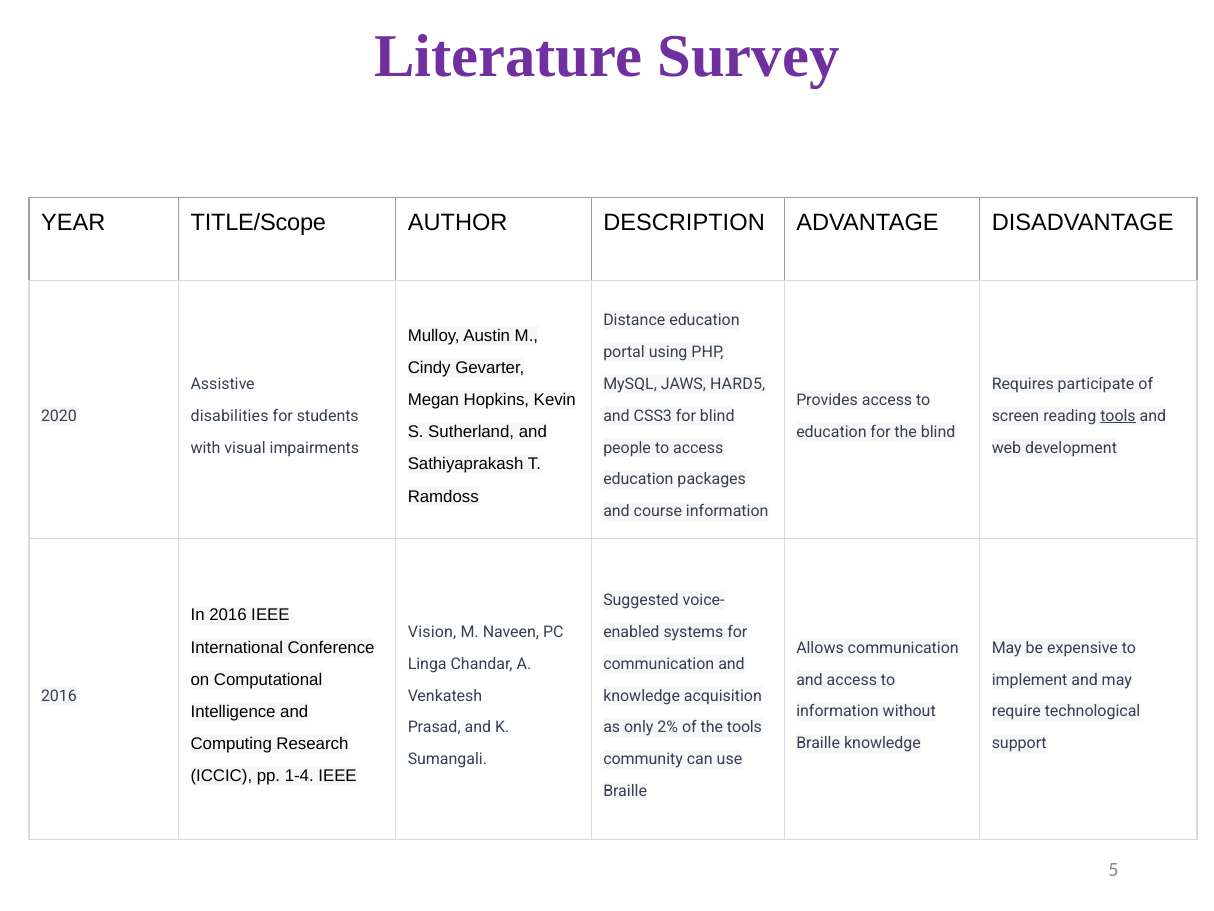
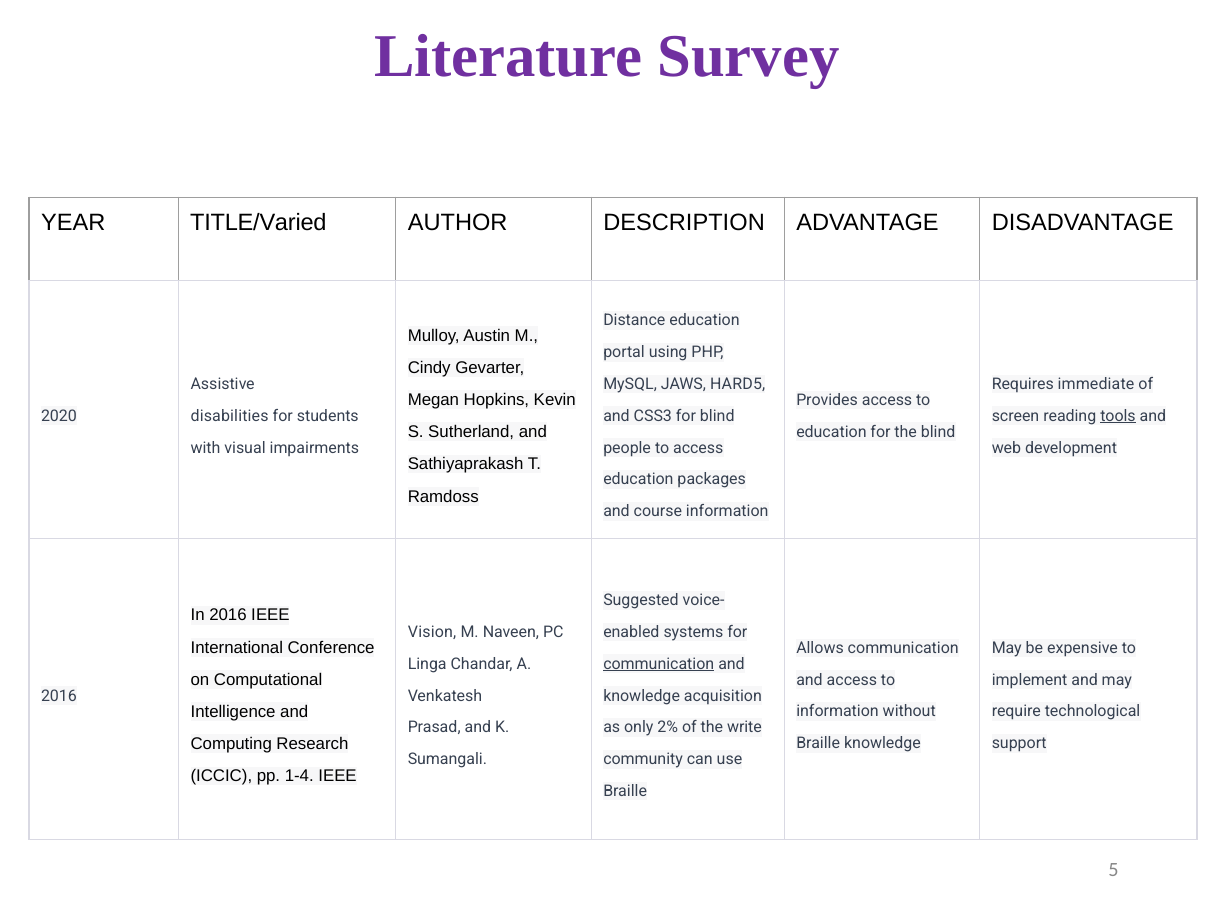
TITLE/Scope: TITLE/Scope -> TITLE/Varied
participate: participate -> immediate
communication at (659, 664) underline: none -> present
the tools: tools -> write
